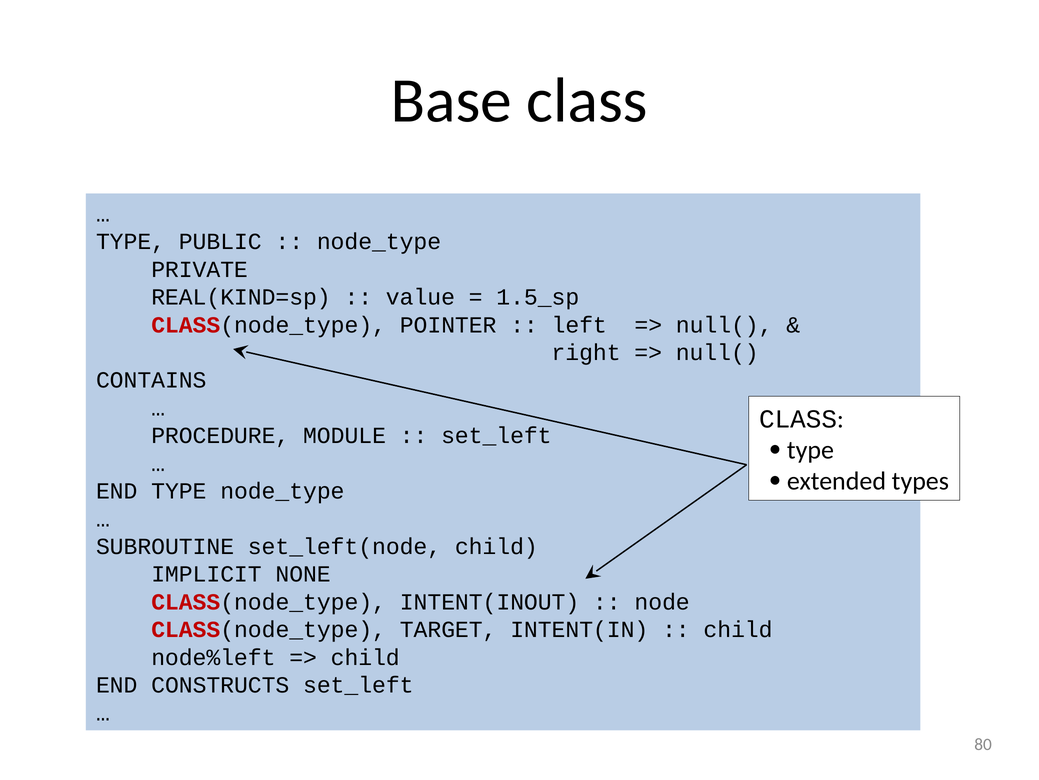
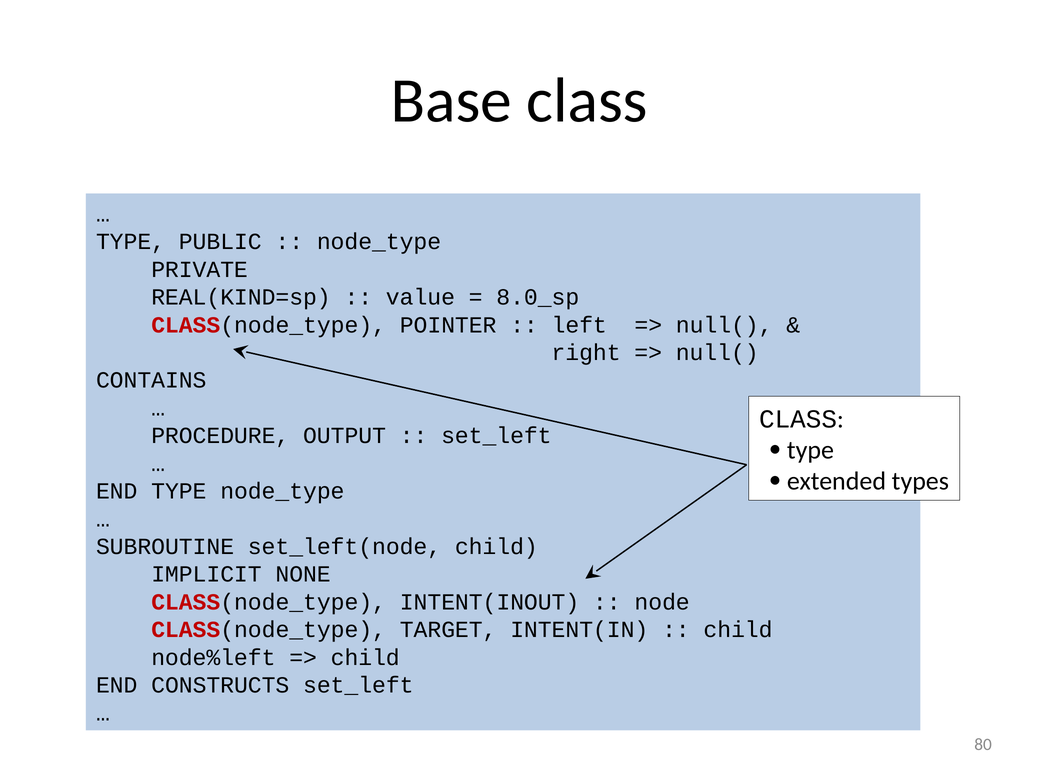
1.5_sp: 1.5_sp -> 8.0_sp
MODULE: MODULE -> OUTPUT
